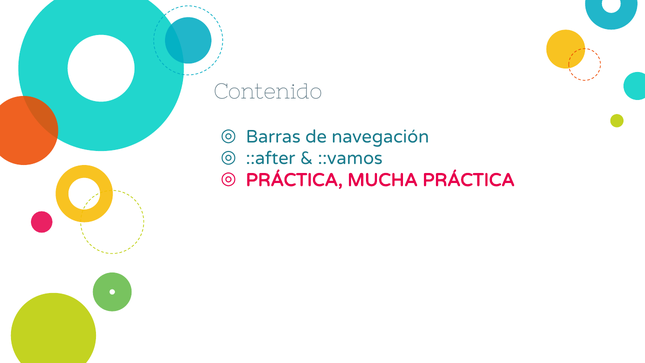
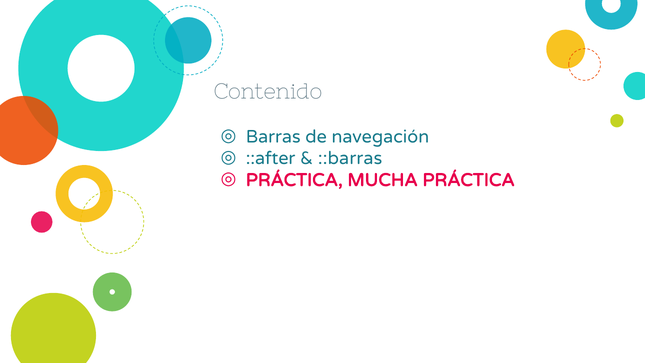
::vamos: ::vamos -> ::barras
